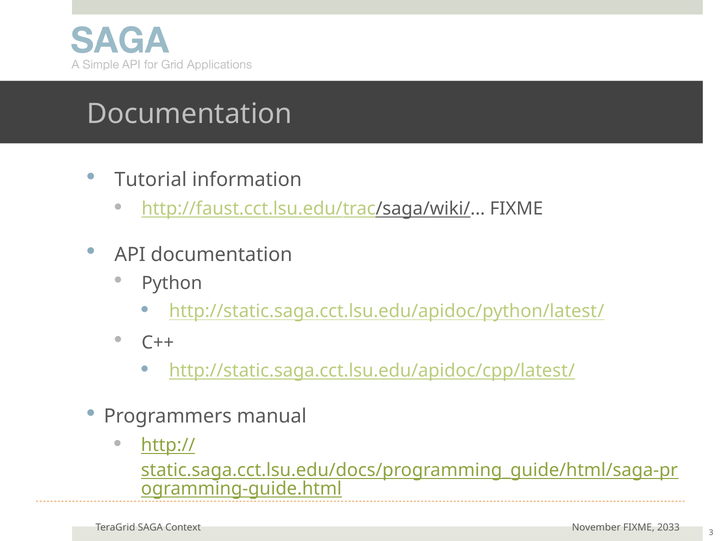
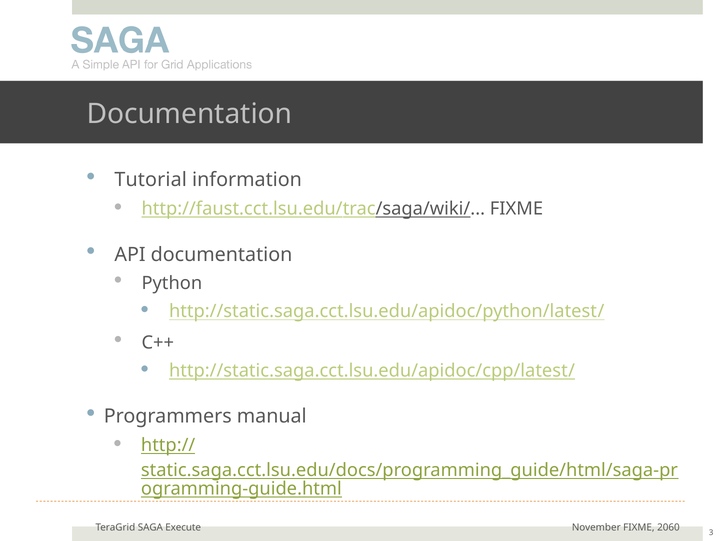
Context: Context -> Execute
2033: 2033 -> 2060
